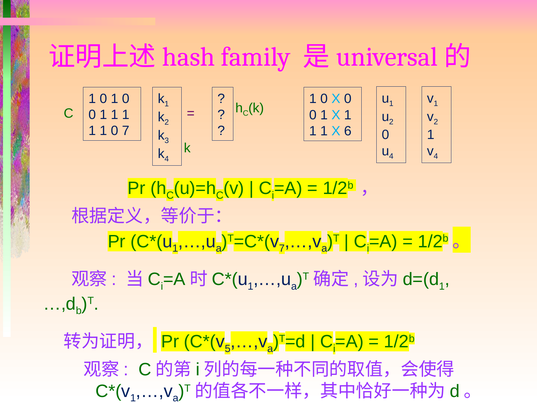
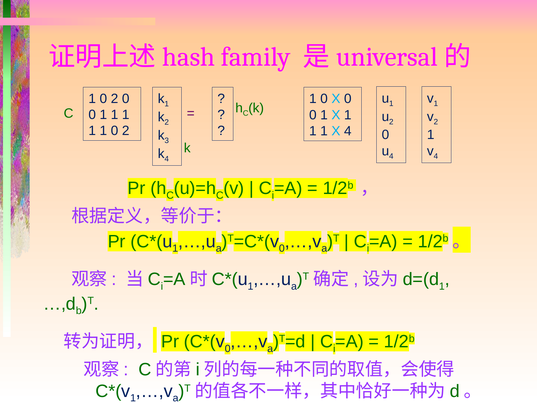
1 at (115, 99): 1 -> 2
1 1 0 7: 7 -> 2
X 6: 6 -> 4
7 at (282, 248): 7 -> 0
5 at (228, 348): 5 -> 0
